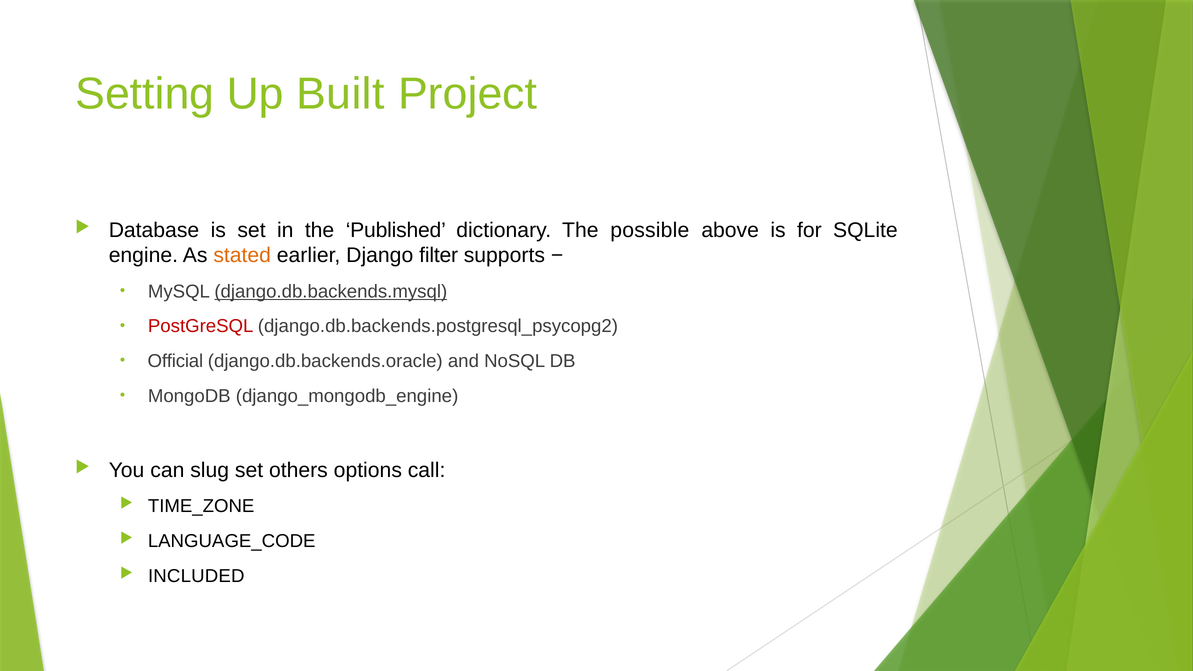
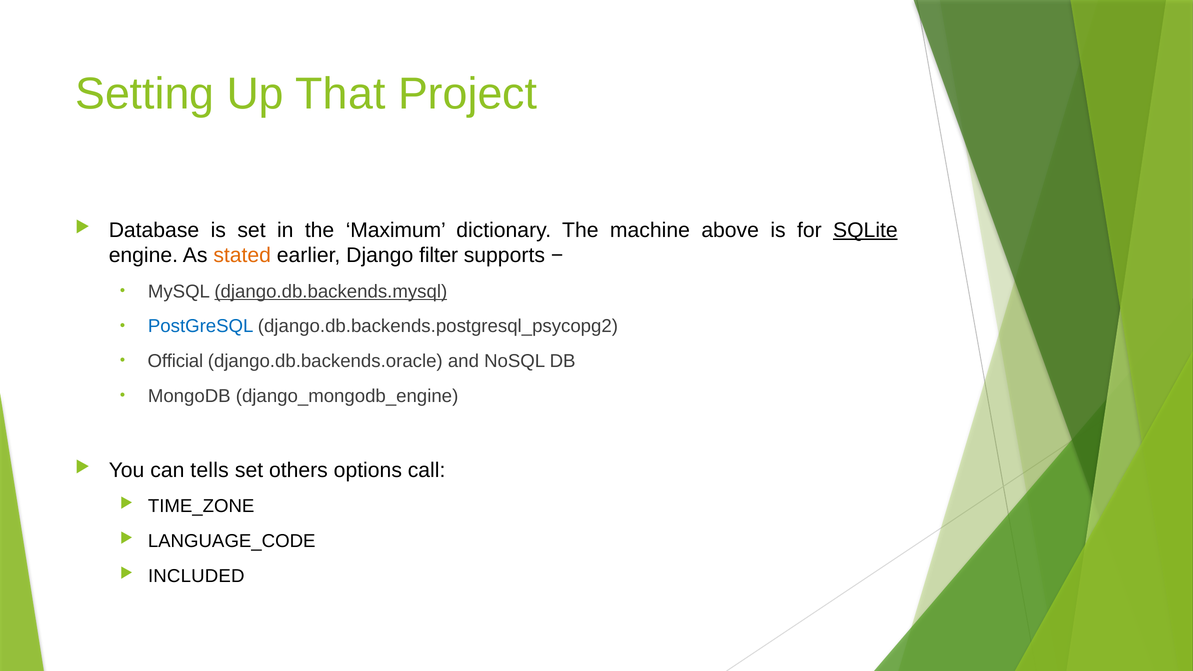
Built: Built -> That
Published: Published -> Maximum
possible: possible -> machine
SQLite underline: none -> present
PostGreSQL colour: red -> blue
slug: slug -> tells
